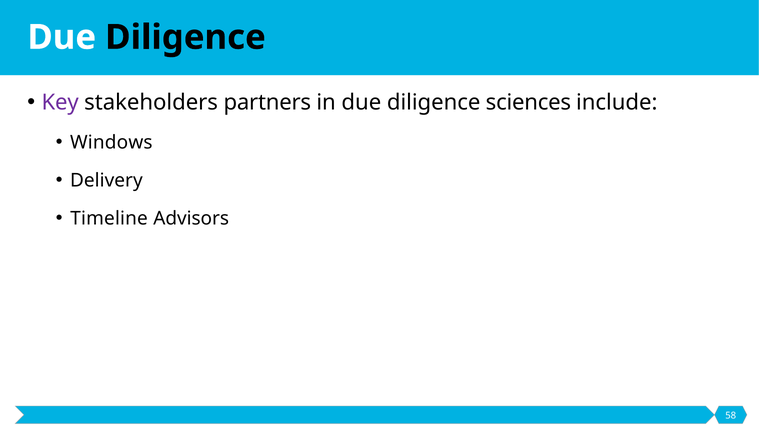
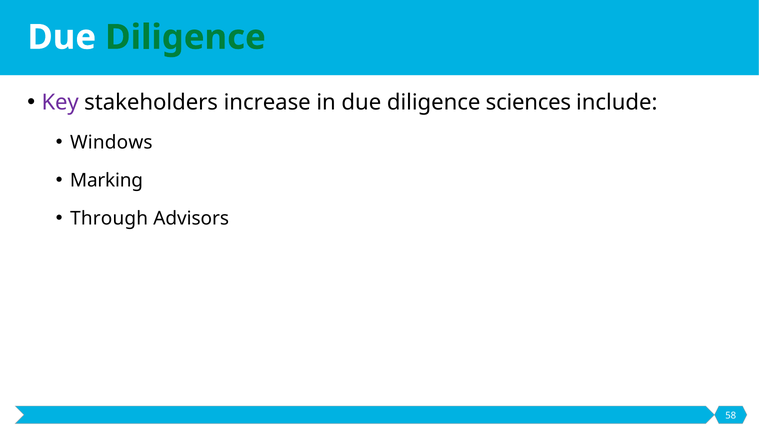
Diligence at (185, 37) colour: black -> green
partners: partners -> increase
Delivery: Delivery -> Marking
Timeline: Timeline -> Through
